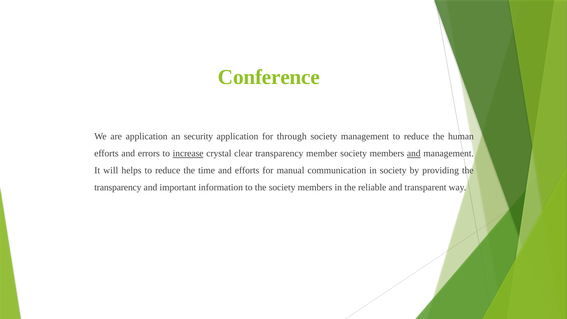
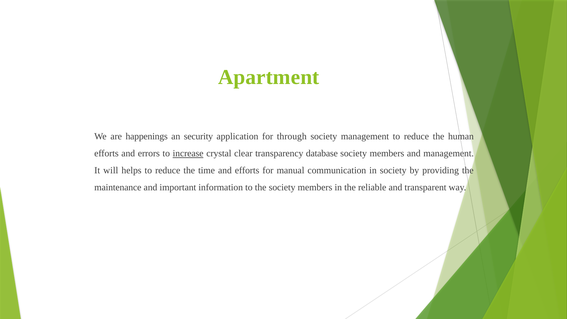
Conference: Conference -> Apartment
are application: application -> happenings
member: member -> database
and at (414, 153) underline: present -> none
transparency at (118, 187): transparency -> maintenance
